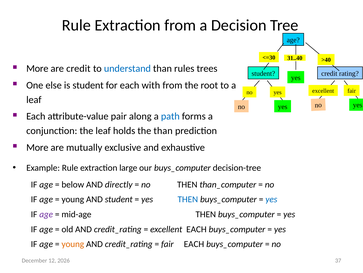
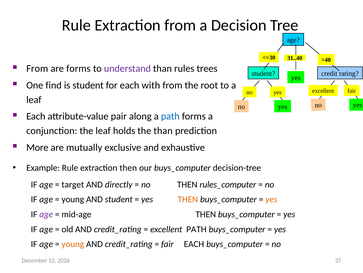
More at (37, 68): More -> From
are credit: credit -> forms
understand colour: blue -> purple
else: else -> find
extraction large: large -> then
below: below -> target
than_computer: than_computer -> rules_computer
THEN at (188, 199) colour: blue -> orange
yes at (271, 199) colour: blue -> orange
excellent EACH: EACH -> PATH
